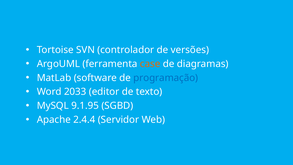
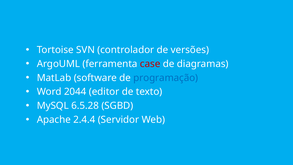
case colour: orange -> red
2033: 2033 -> 2044
9.1.95: 9.1.95 -> 6.5.28
